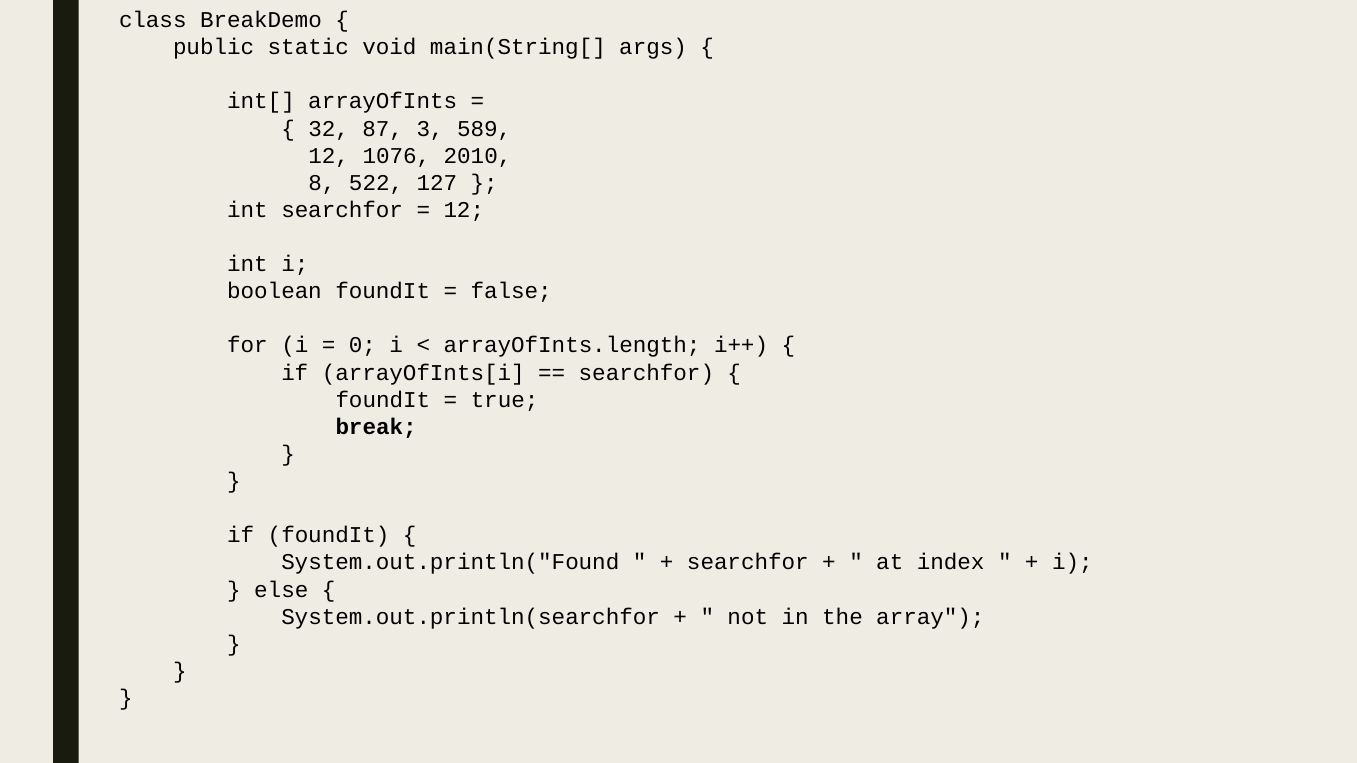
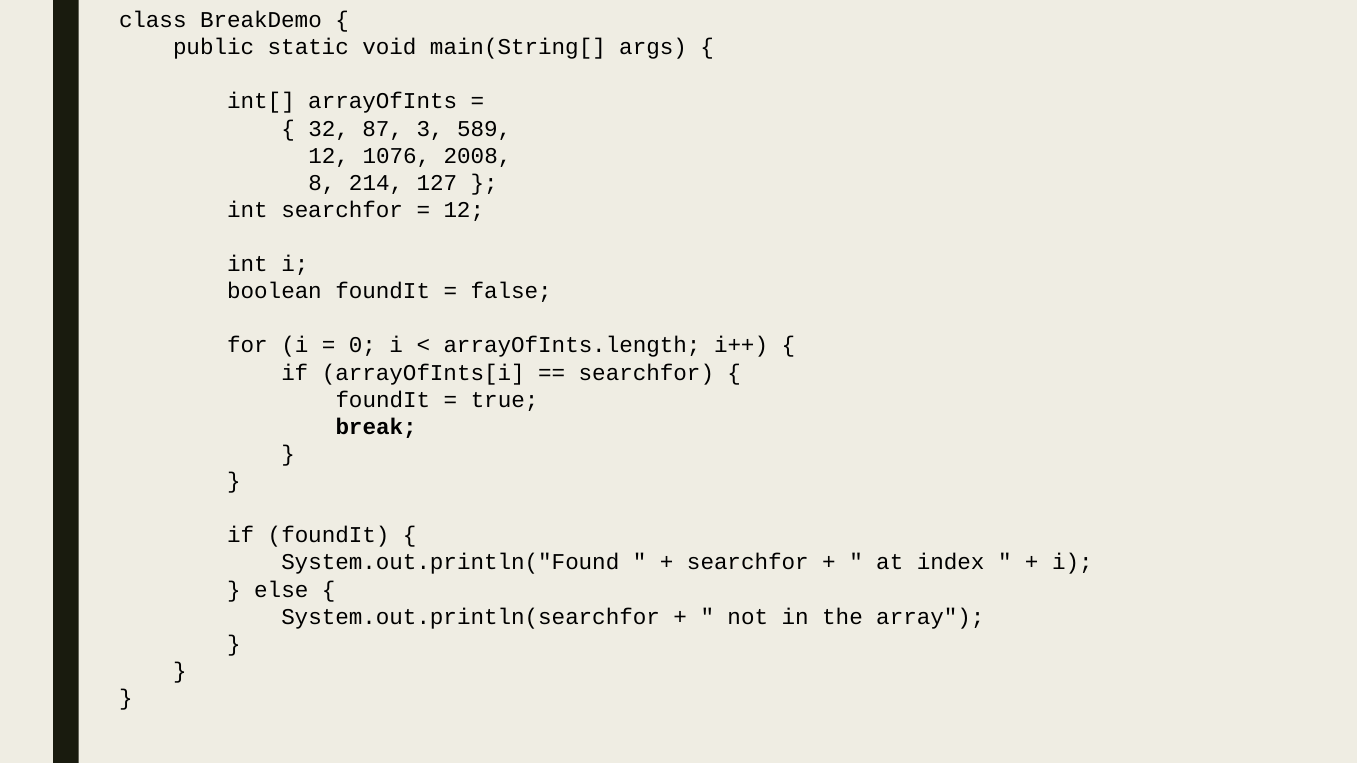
2010: 2010 -> 2008
522: 522 -> 214
